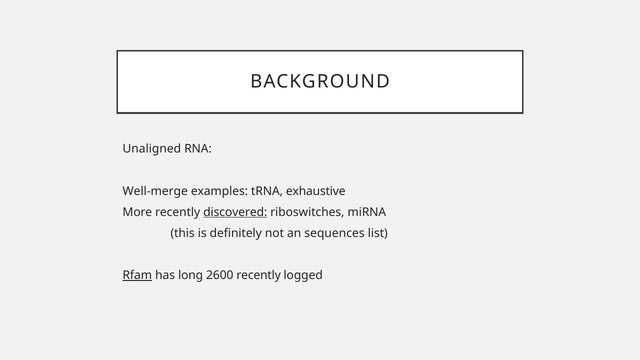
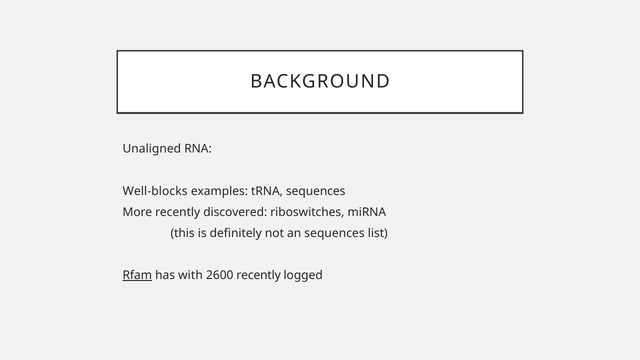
Well-merge: Well-merge -> Well-blocks
tRNA exhaustive: exhaustive -> sequences
discovered underline: present -> none
long: long -> with
